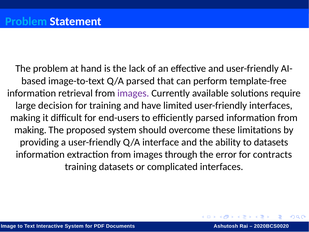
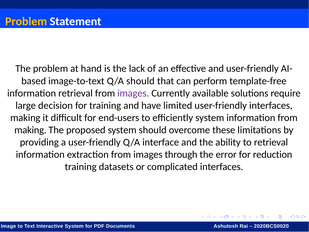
Problem at (26, 21) colour: light blue -> yellow
Q/A parsed: parsed -> should
efficiently parsed: parsed -> system
to datasets: datasets -> retrieval
contracts: contracts -> reduction
